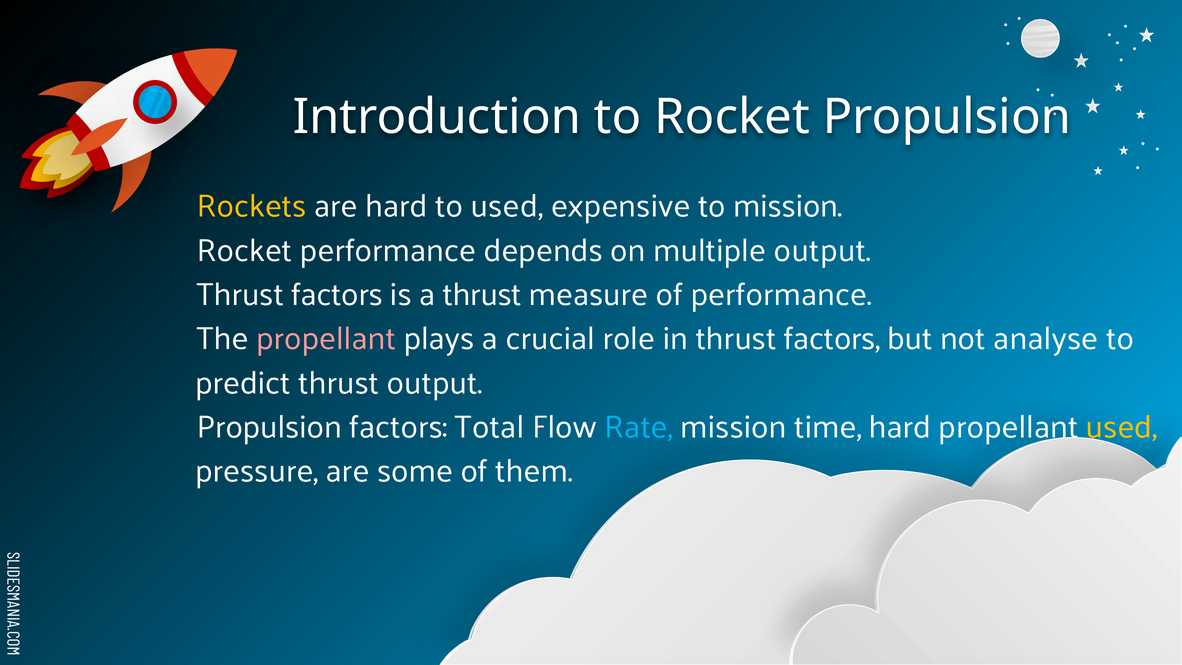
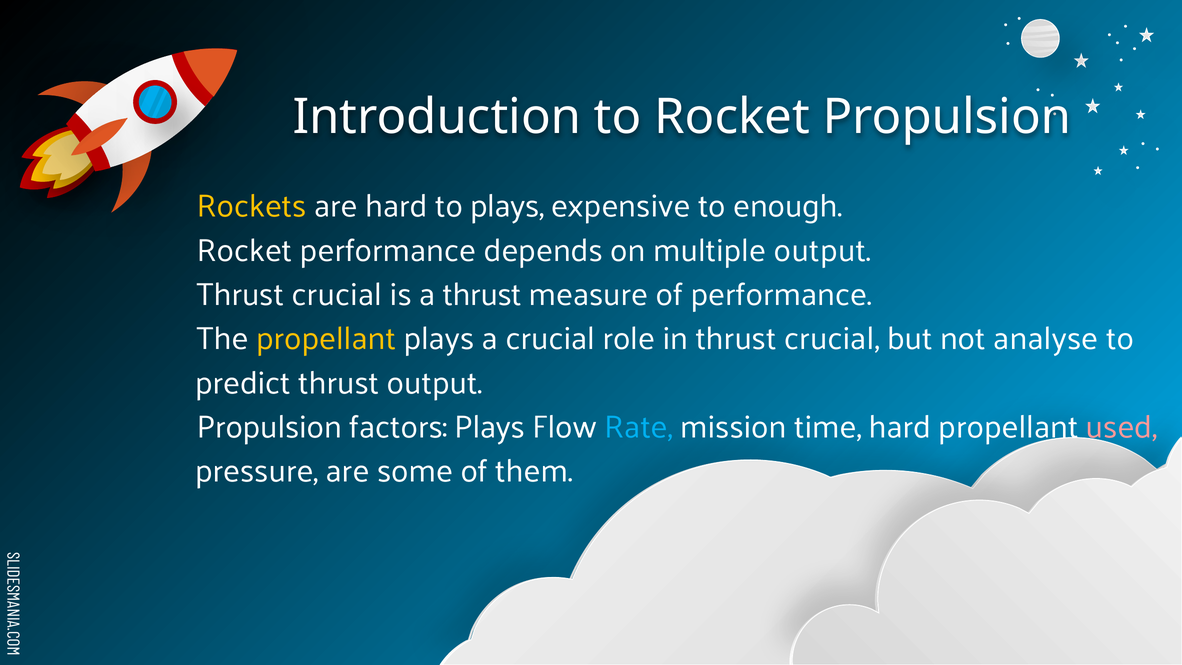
to used: used -> plays
to mission: mission -> enough
factors at (337, 295): factors -> crucial
propellant at (326, 339) colour: pink -> yellow
in thrust factors: factors -> crucial
factors Total: Total -> Plays
used at (1122, 427) colour: yellow -> pink
